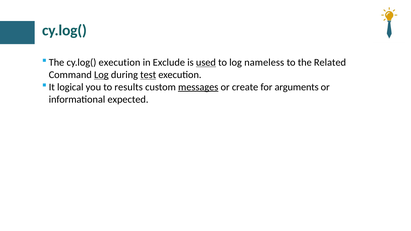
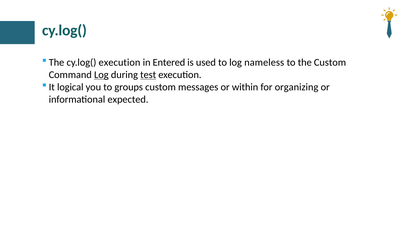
Exclude: Exclude -> Entered
used underline: present -> none
the Related: Related -> Custom
results: results -> groups
messages underline: present -> none
create: create -> within
arguments: arguments -> organizing
